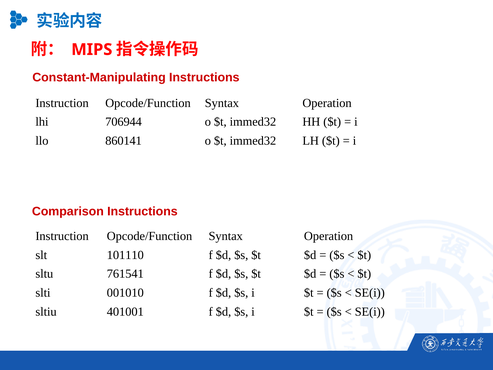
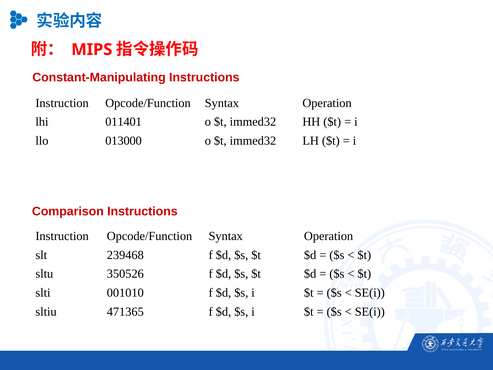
706944: 706944 -> 011401
860141: 860141 -> 013000
101110: 101110 -> 239468
761541: 761541 -> 350526
401001: 401001 -> 471365
